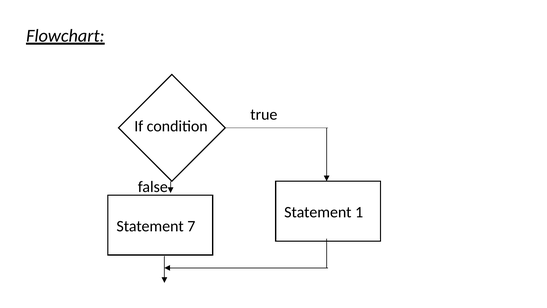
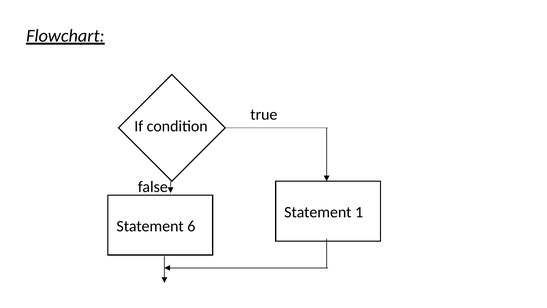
7: 7 -> 6
